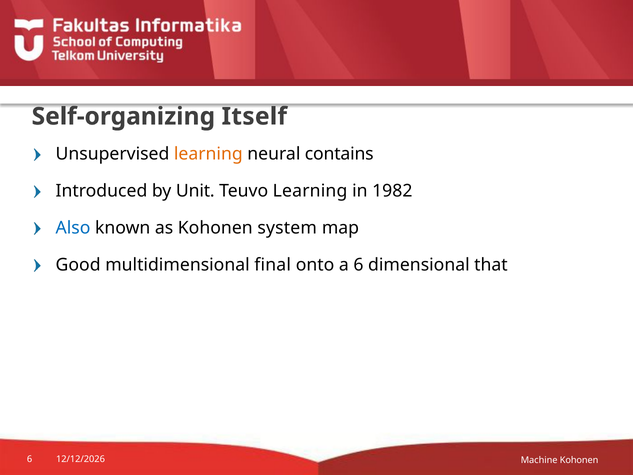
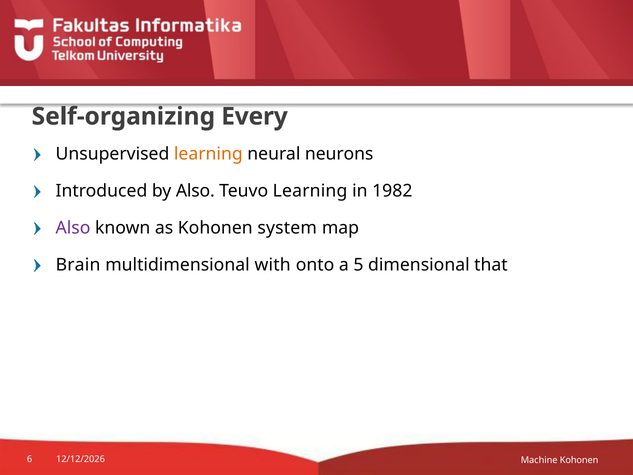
Itself: Itself -> Every
contains: contains -> neurons
by Unit: Unit -> Also
Also at (73, 228) colour: blue -> purple
Good: Good -> Brain
final: final -> with
a 6: 6 -> 5
